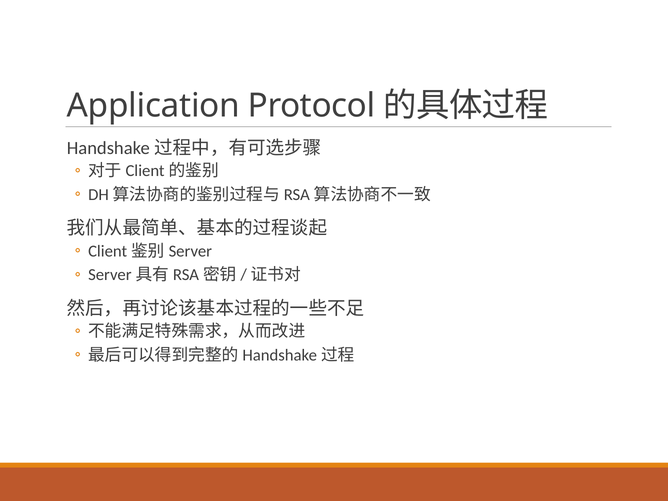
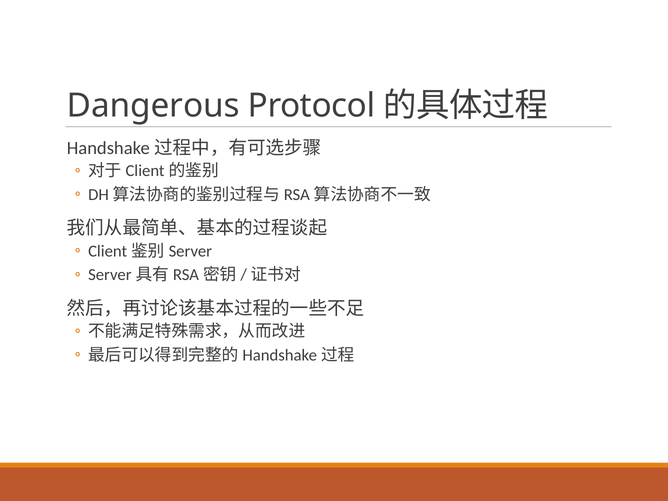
Application: Application -> Dangerous
